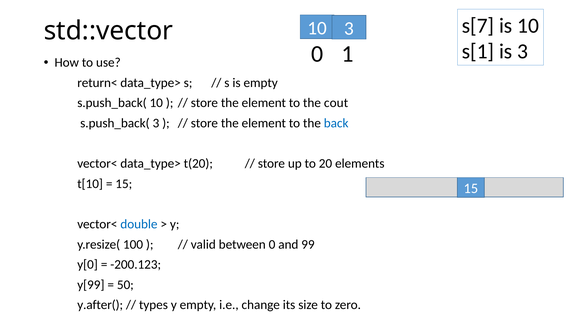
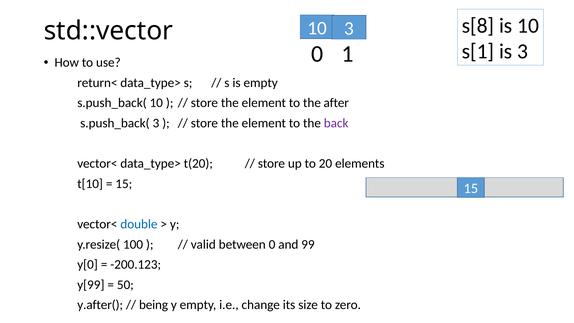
s[7: s[7 -> s[8
cout: cout -> after
back colour: blue -> purple
types: types -> being
